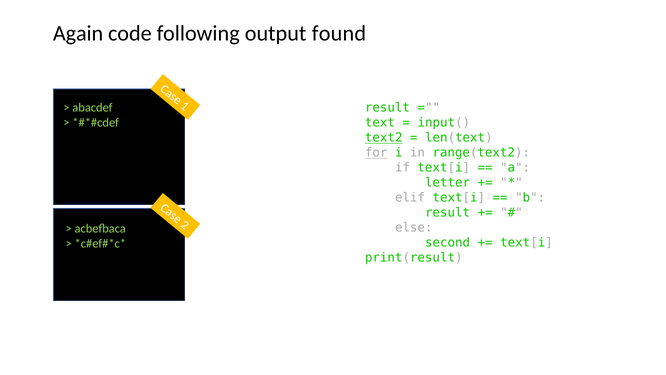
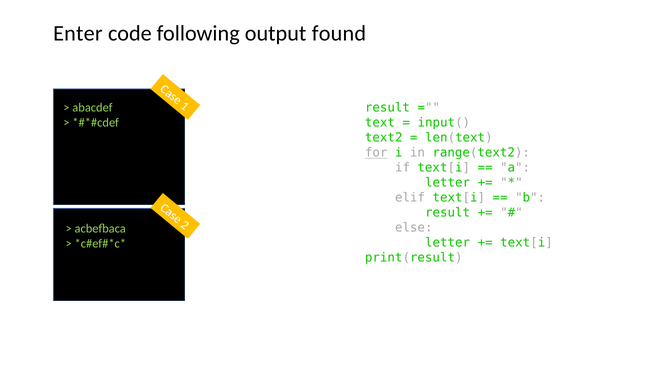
Again: Again -> Enter
text2 underline: present -> none
second at (448, 243): second -> letter
